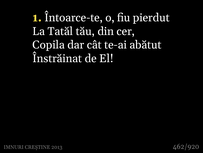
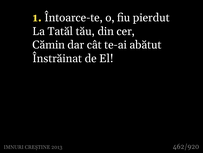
Copila: Copila -> Cămin
